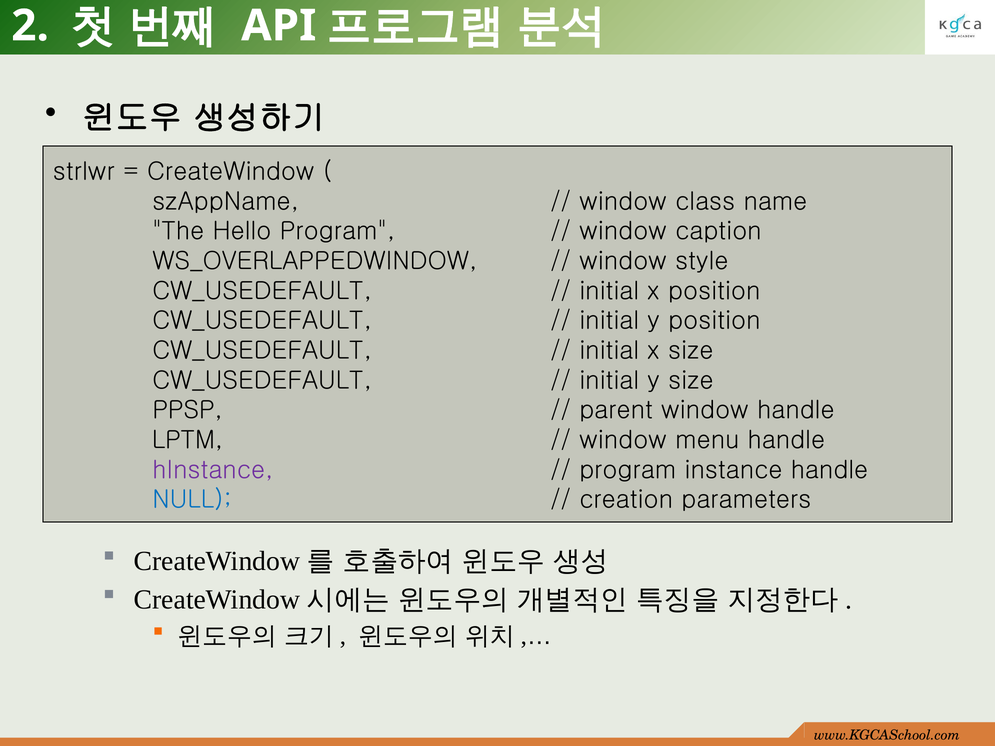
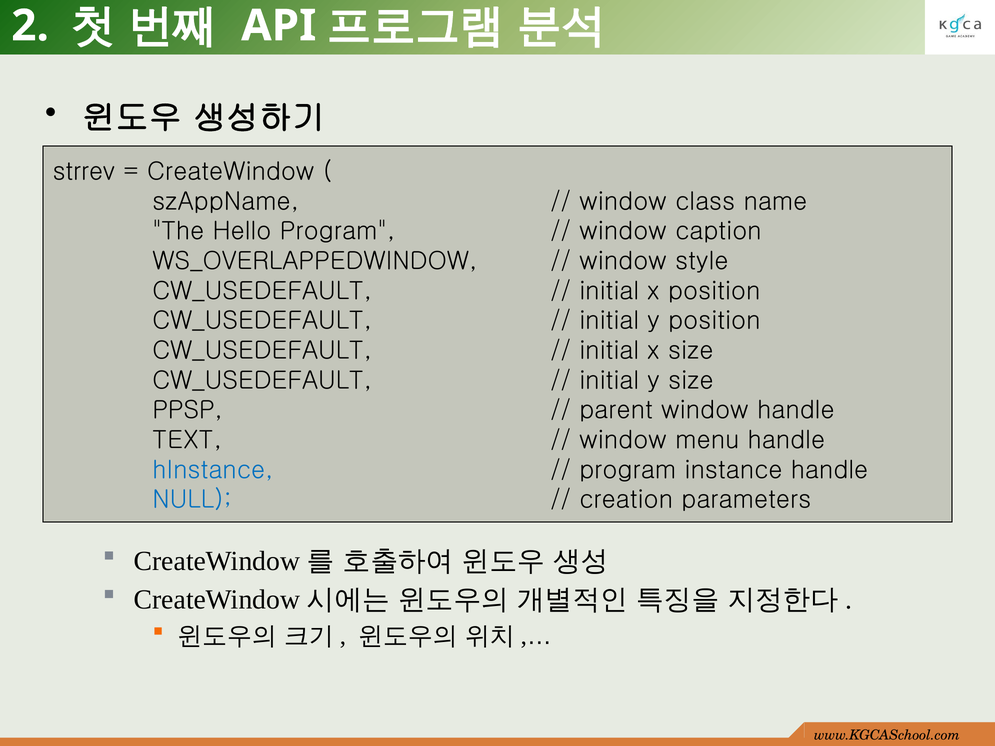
strlwr: strlwr -> strrev
LPTM: LPTM -> TEXT
hInstance colour: purple -> blue
